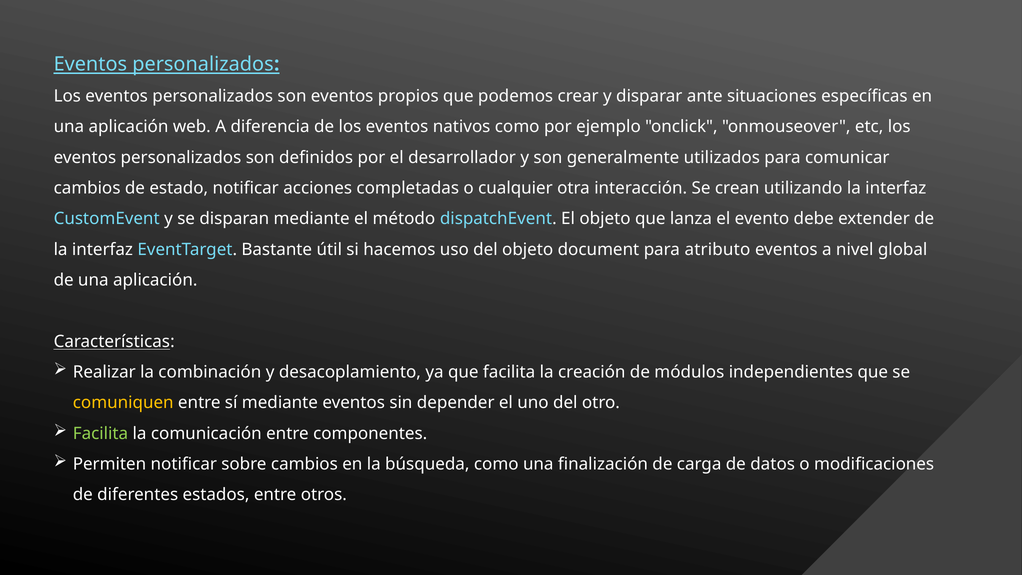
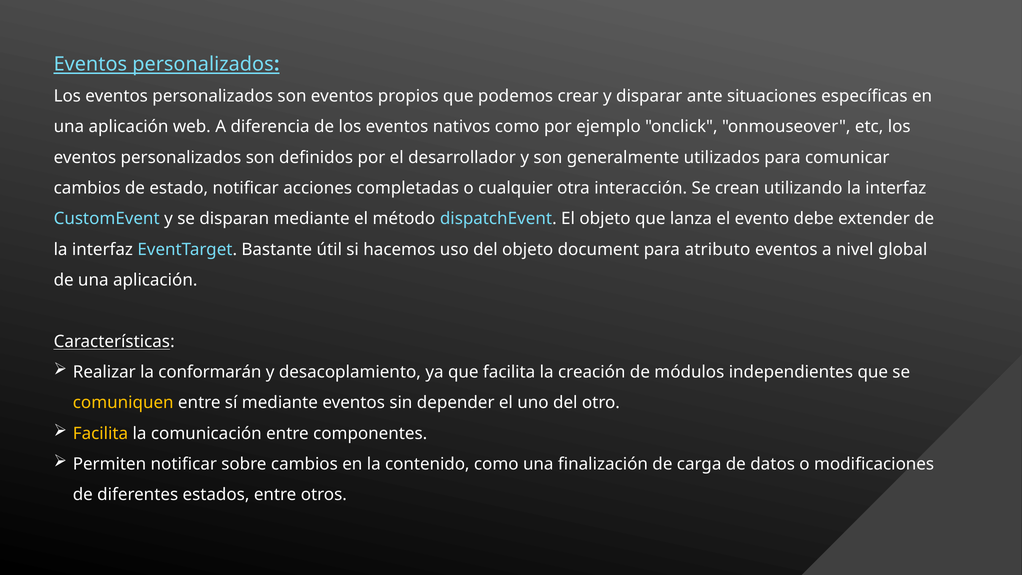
combinación: combinación -> conformarán
Facilita at (100, 433) colour: light green -> yellow
búsqueda: búsqueda -> contenido
